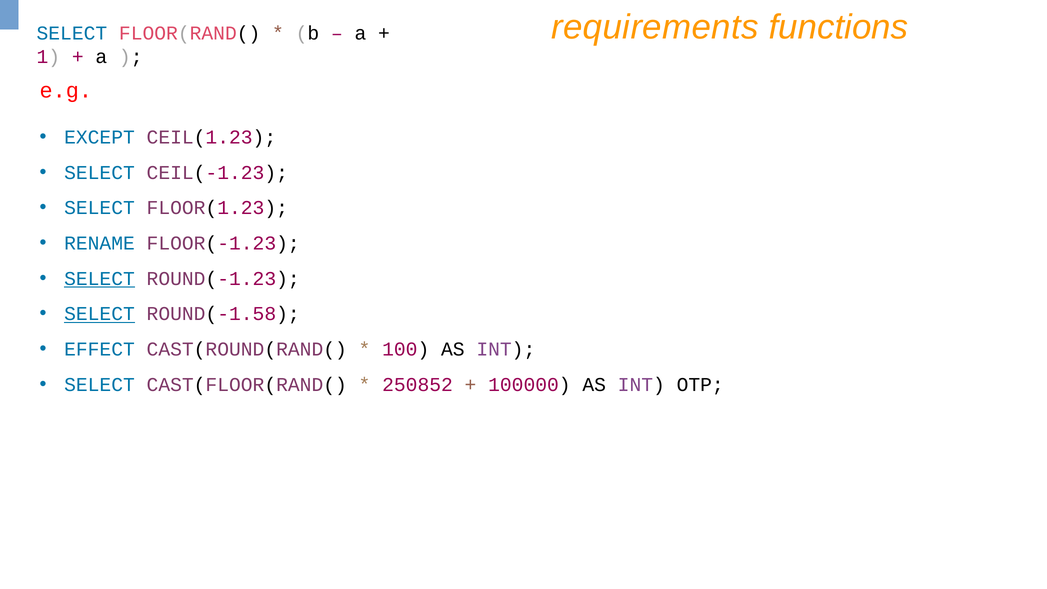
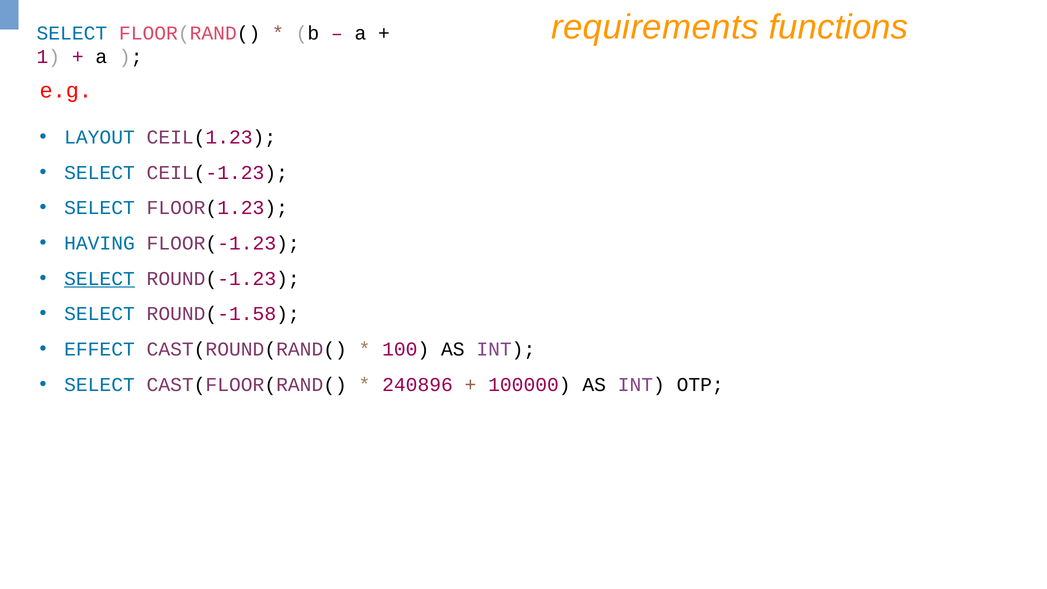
EXCEPT: EXCEPT -> LAYOUT
RENAME: RENAME -> HAVING
SELECT at (99, 314) underline: present -> none
250852: 250852 -> 240896
